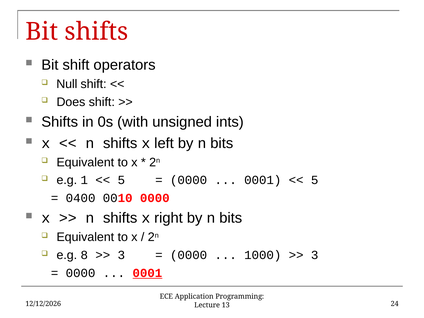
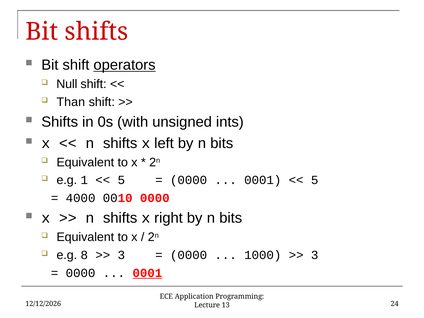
operators underline: none -> present
Does: Does -> Than
0400: 0400 -> 4000
